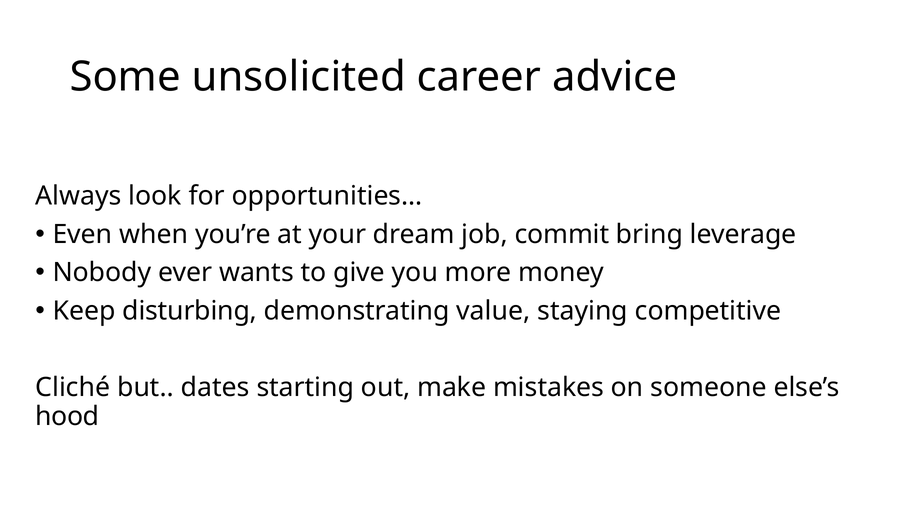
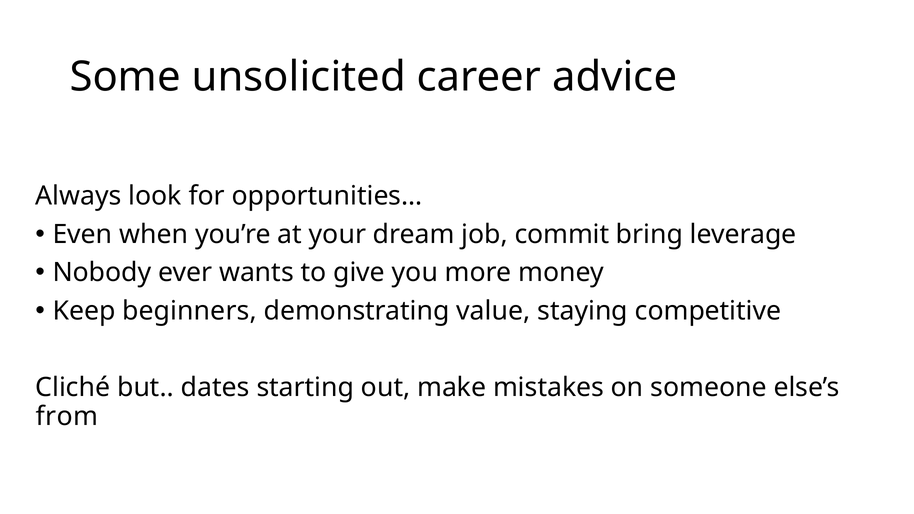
disturbing: disturbing -> beginners
hood: hood -> from
